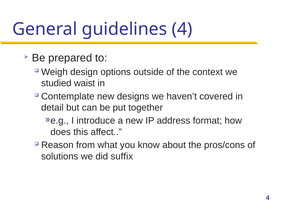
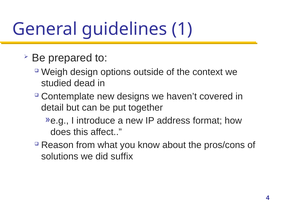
guidelines 4: 4 -> 1
waist: waist -> dead
